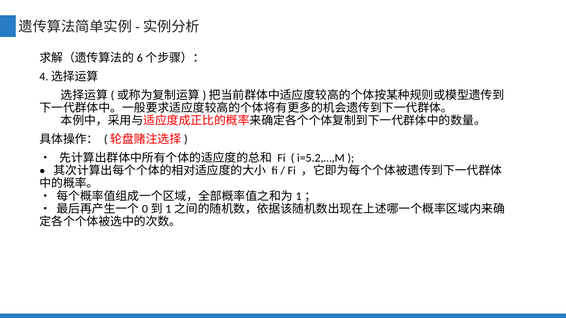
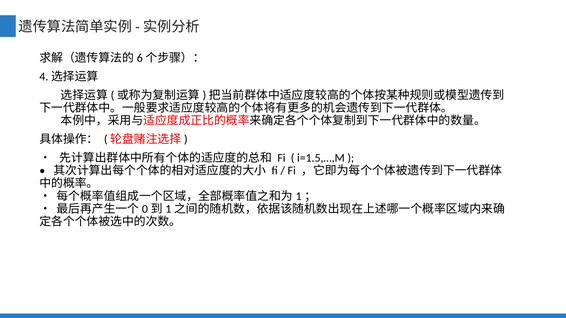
i=5.2,…,M: i=5.2,…,M -> i=1.5,…,M
